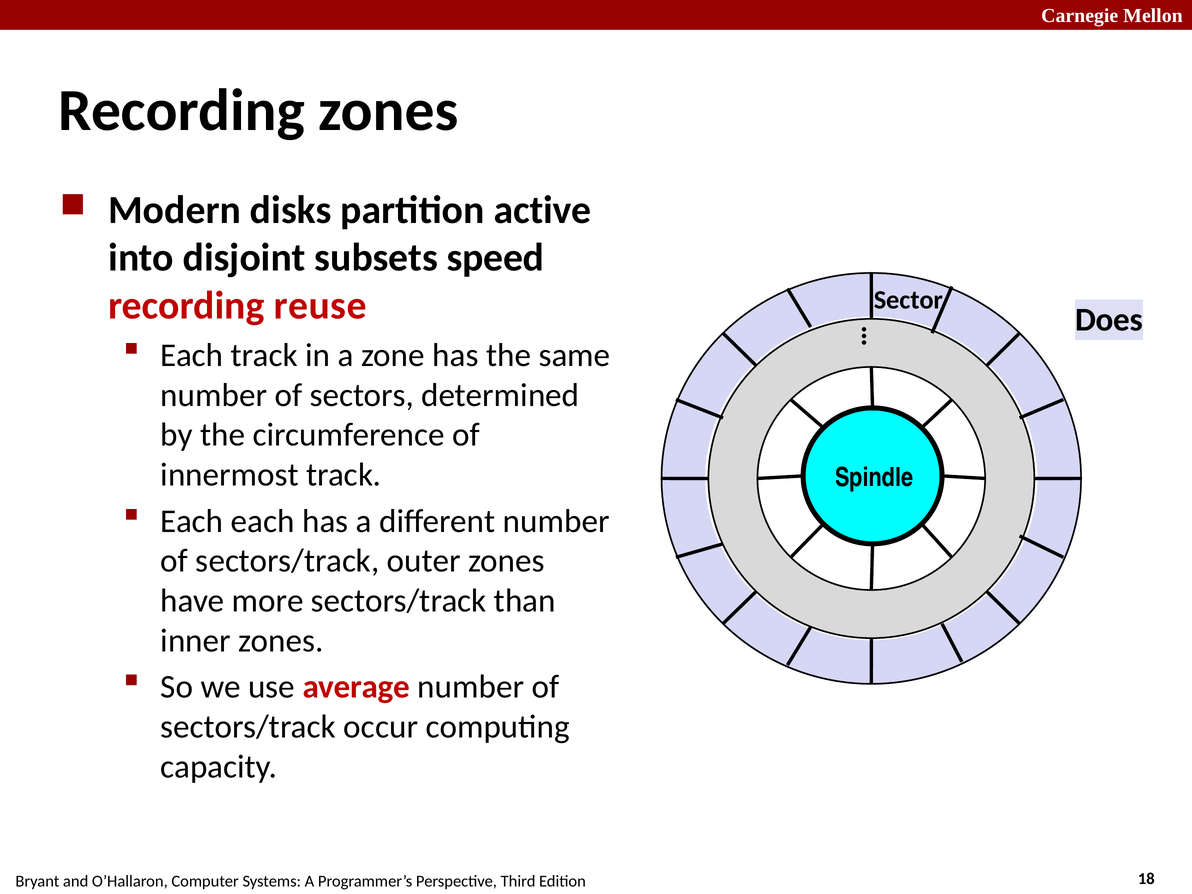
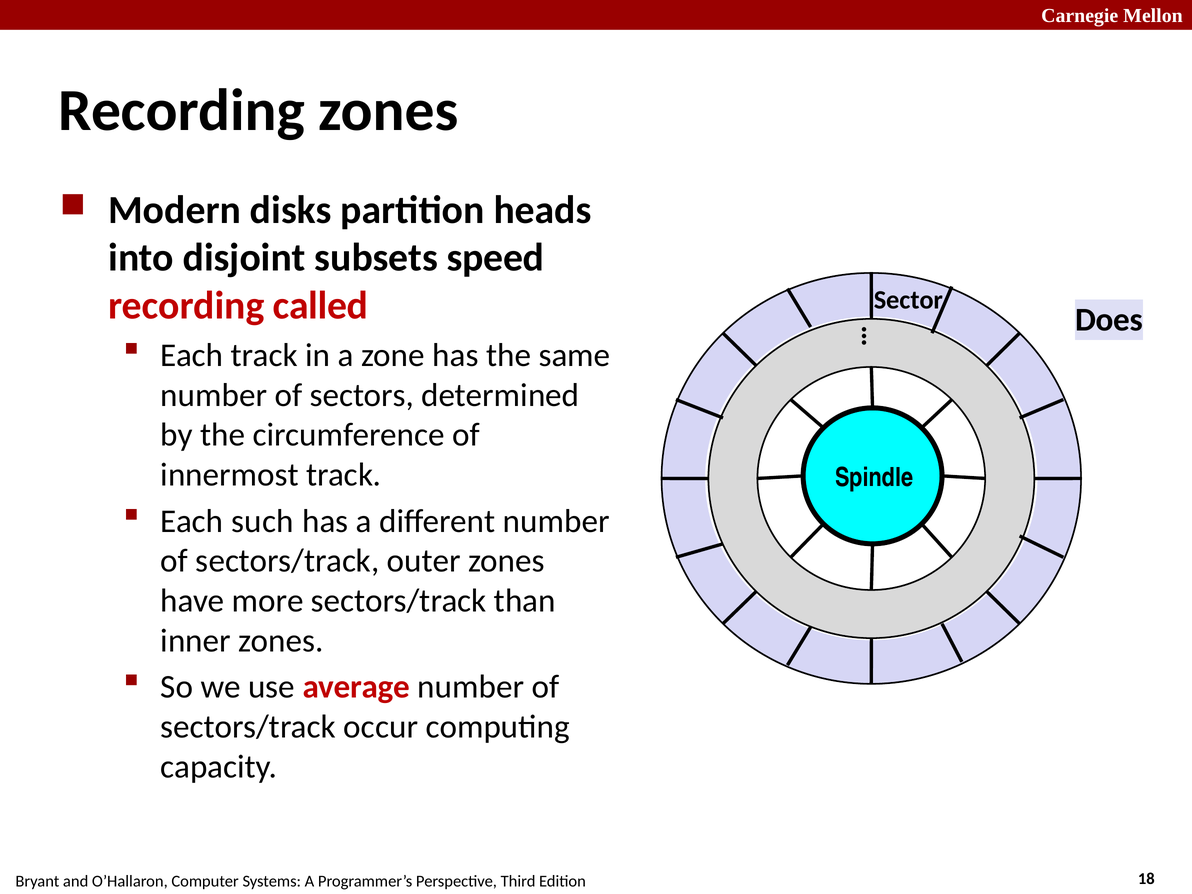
active: active -> heads
reuse: reuse -> called
Each each: each -> such
